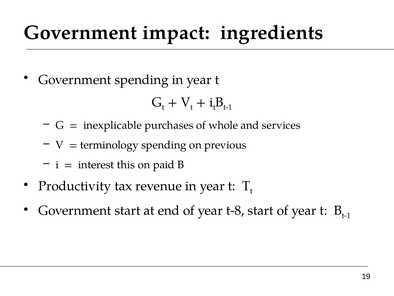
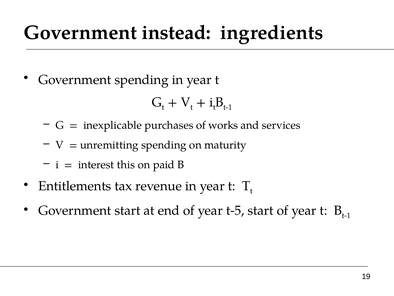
impact: impact -> instead
whole: whole -> works
terminology: terminology -> unremitting
previous: previous -> maturity
Productivity: Productivity -> Entitlements
t-8: t-8 -> t-5
